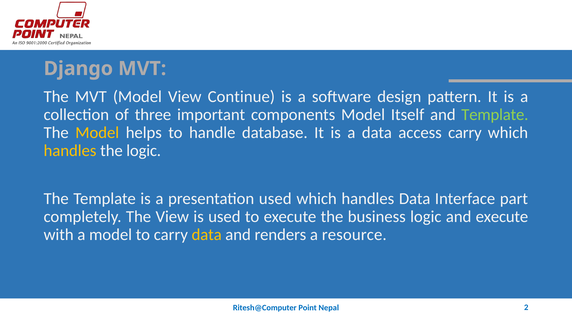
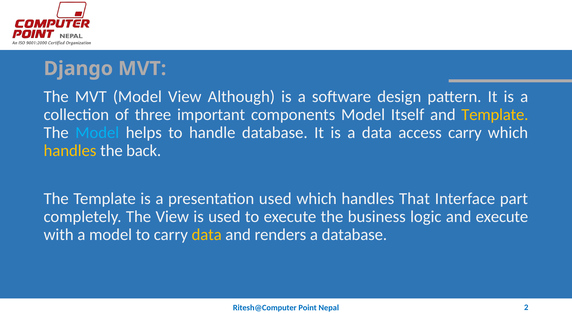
Continue: Continue -> Although
Template at (495, 115) colour: light green -> yellow
Model at (97, 133) colour: yellow -> light blue
the logic: logic -> back
handles Data: Data -> That
a resource: resource -> database
